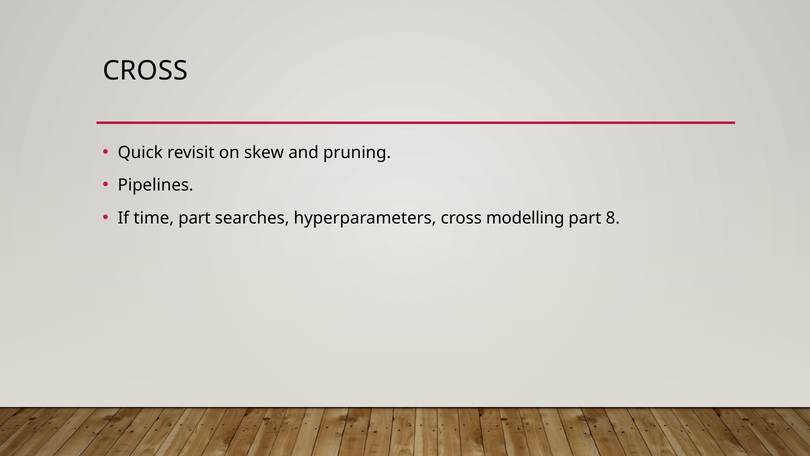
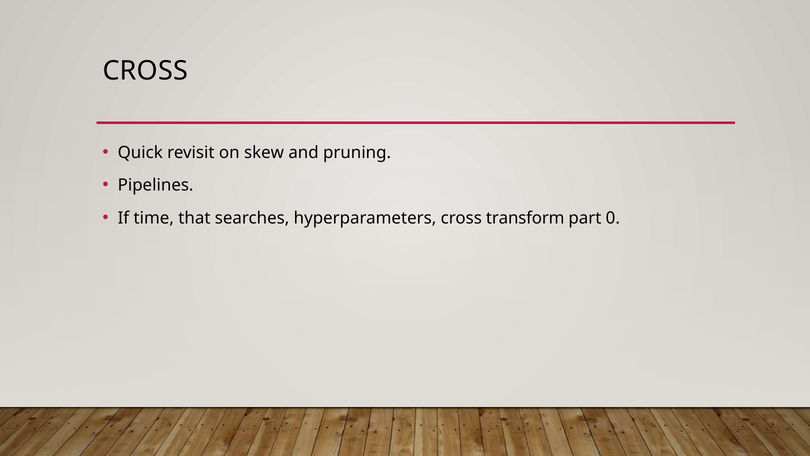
time part: part -> that
modelling: modelling -> transform
8: 8 -> 0
